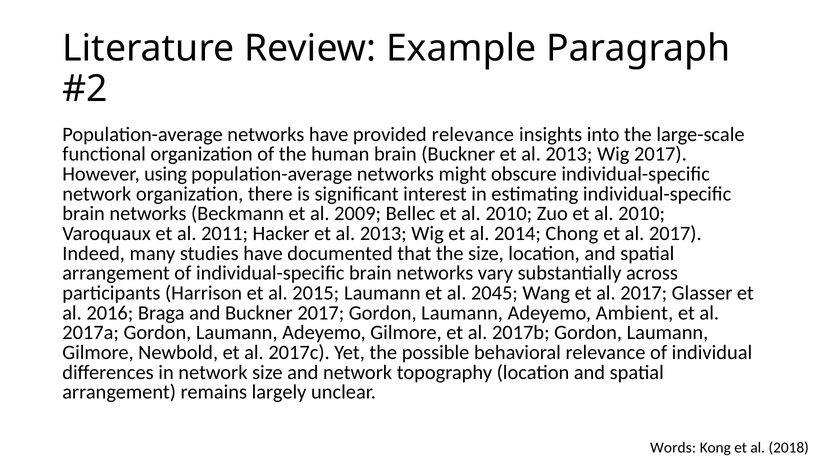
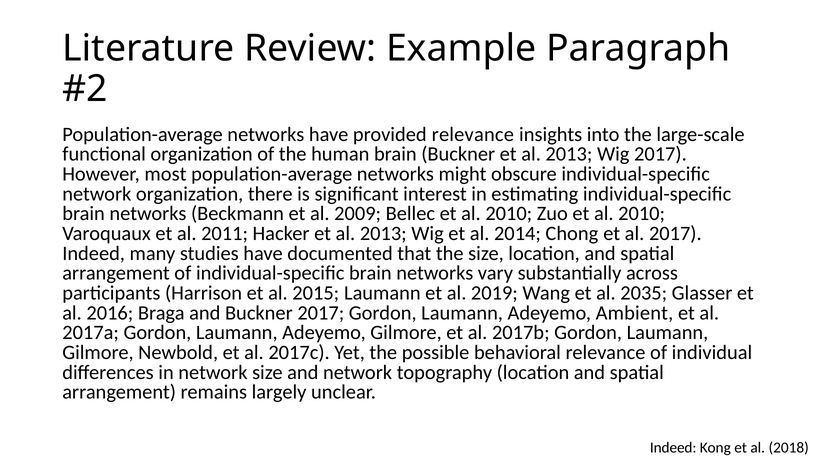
using: using -> most
2045: 2045 -> 2019
Wang et al 2017: 2017 -> 2035
Words at (673, 448): Words -> Indeed
